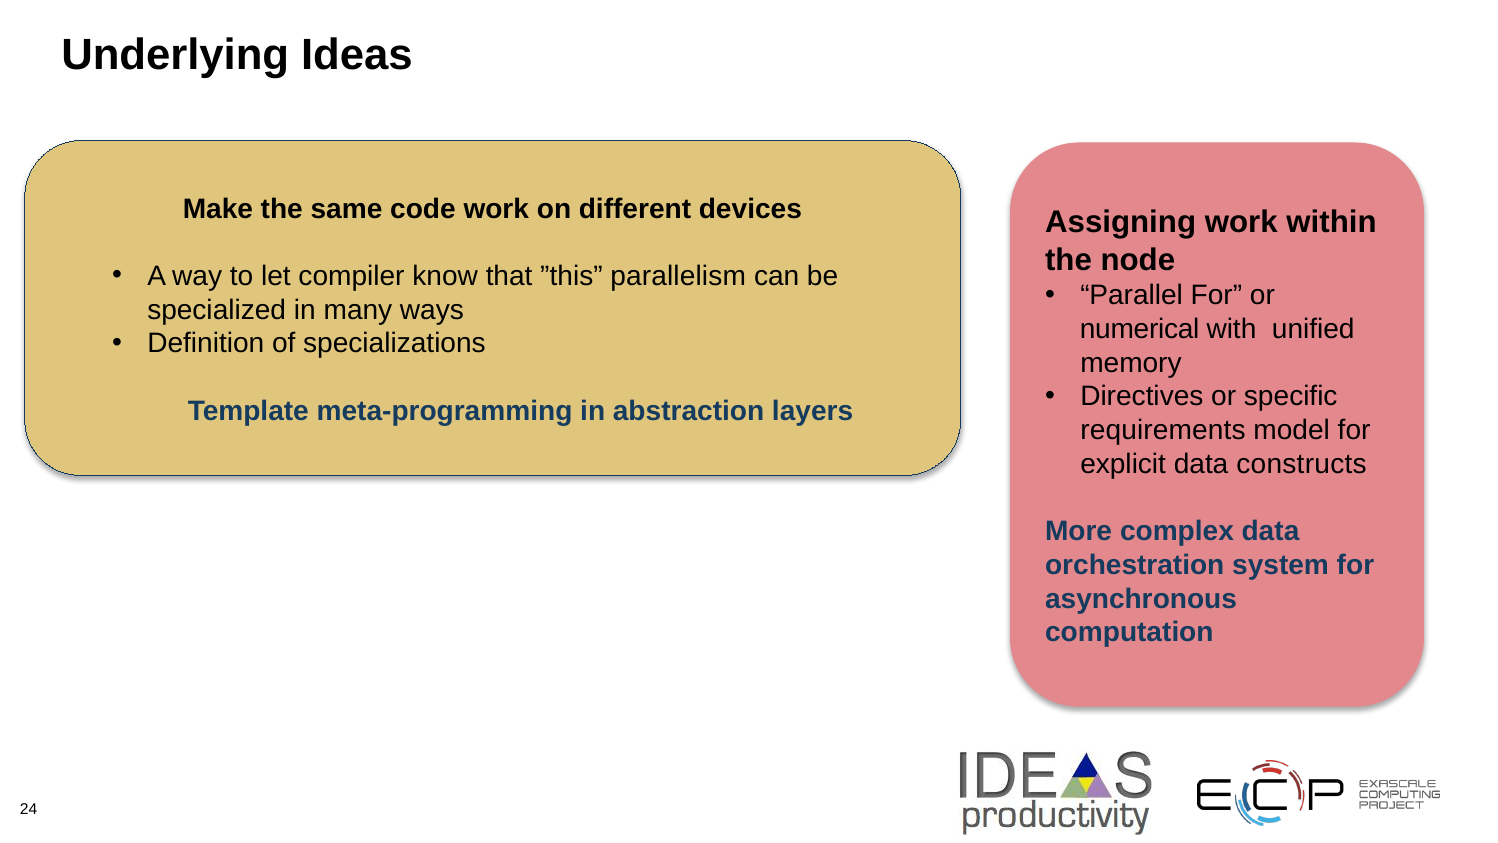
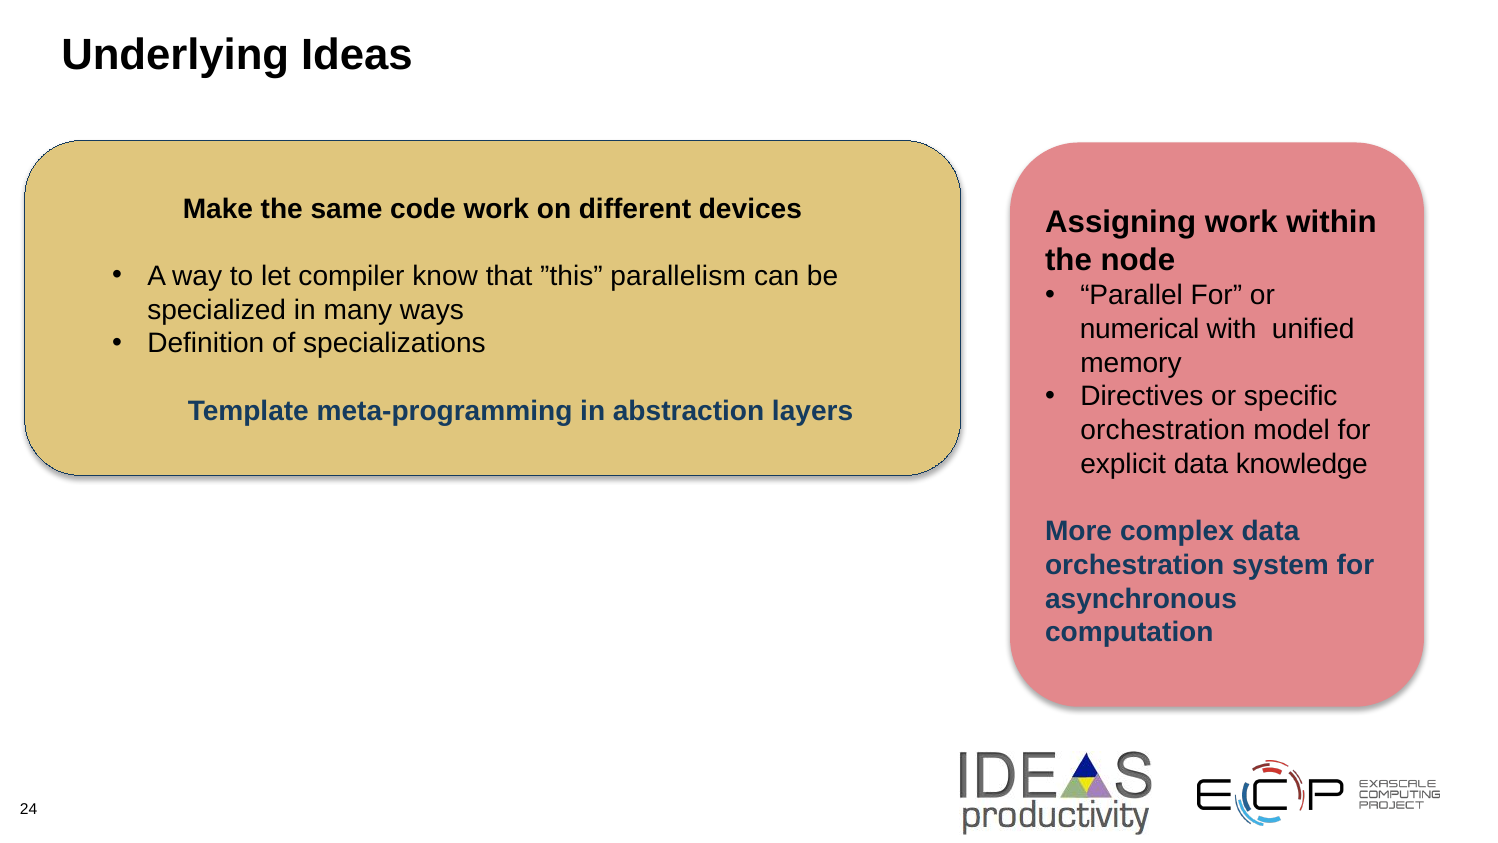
requirements at (1163, 430): requirements -> orchestration
constructs: constructs -> knowledge
